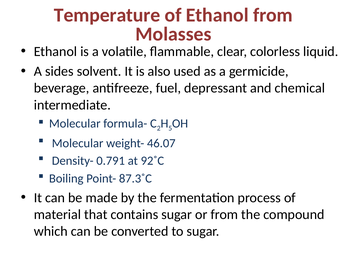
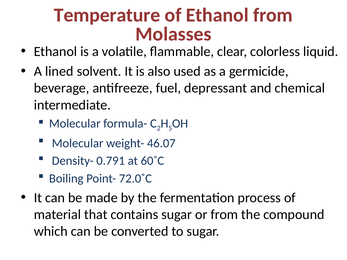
sides: sides -> lined
92˚C: 92˚C -> 60˚C
87.3˚C: 87.3˚C -> 72.0˚C
